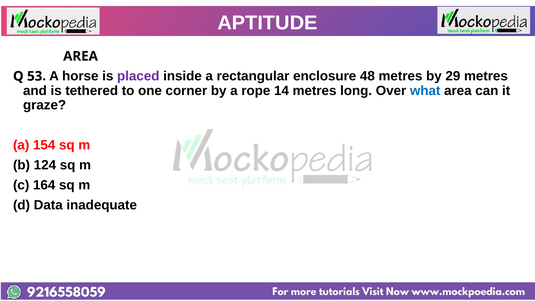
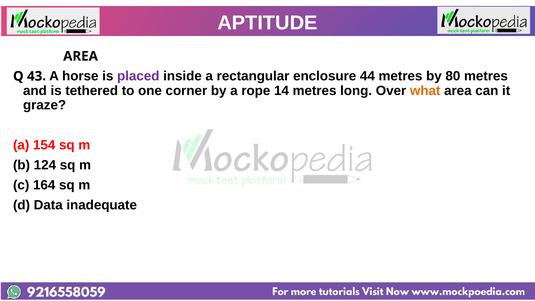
53: 53 -> 43
48: 48 -> 44
29: 29 -> 80
what colour: blue -> orange
